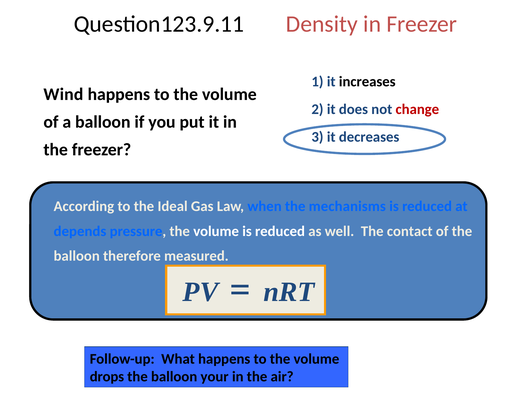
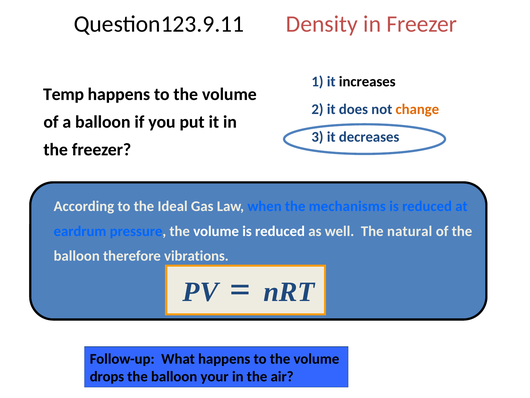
Wind: Wind -> Temp
change colour: red -> orange
depends: depends -> eardrum
contact: contact -> natural
measured: measured -> vibrations
